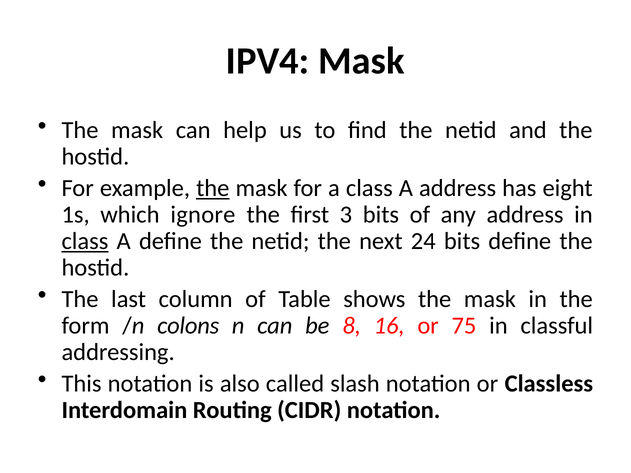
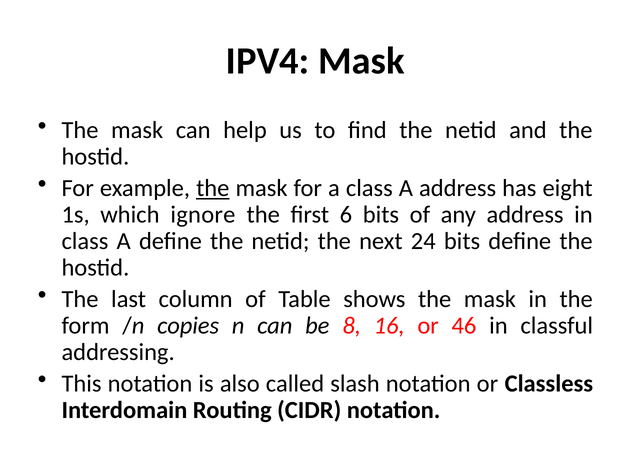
3: 3 -> 6
class at (85, 241) underline: present -> none
colons: colons -> copies
75: 75 -> 46
